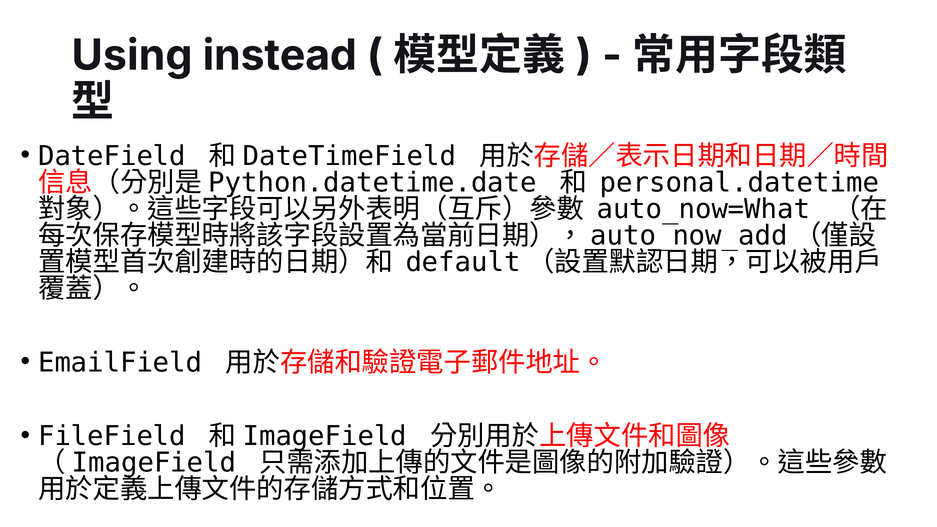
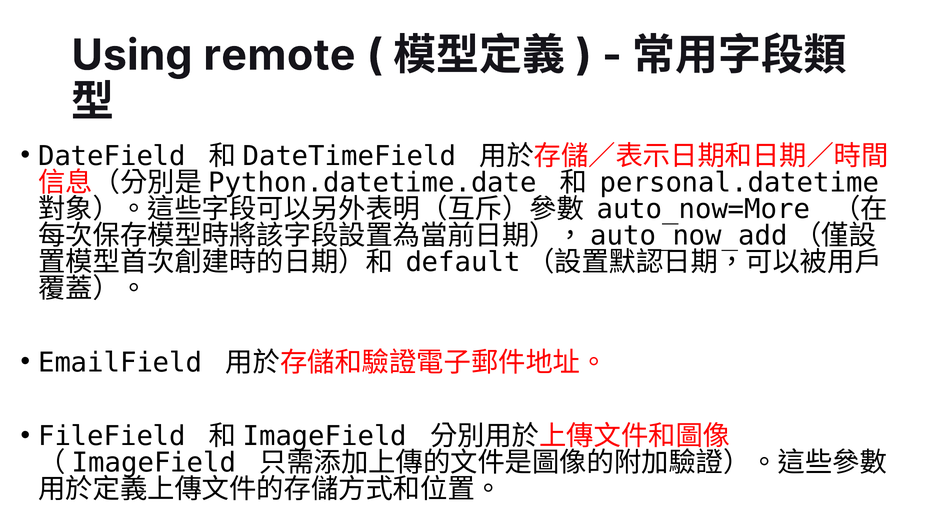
instead: instead -> remote
auto_now=What: auto_now=What -> auto_now=More
